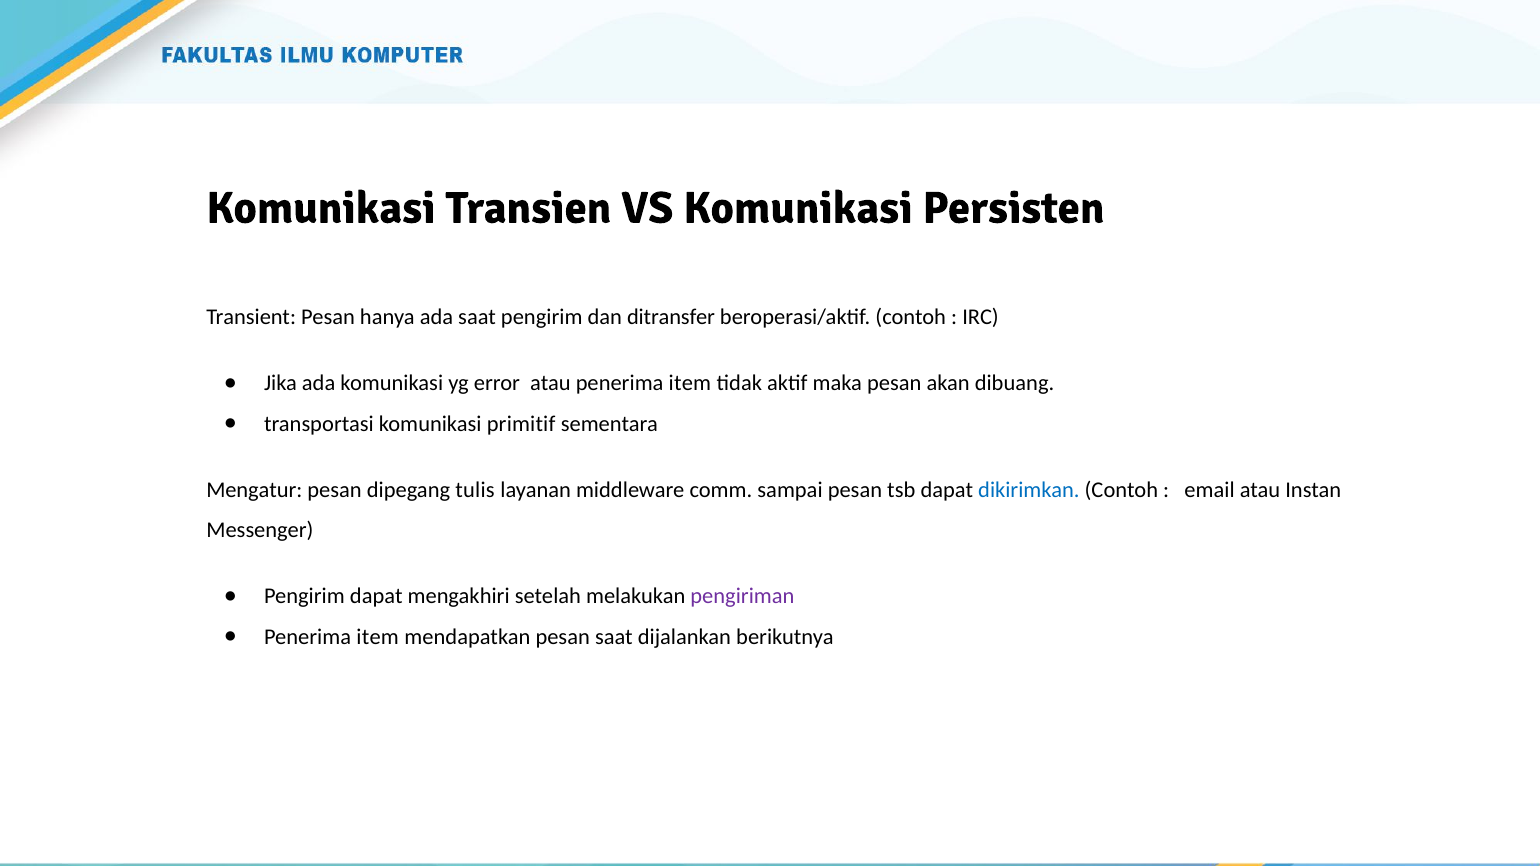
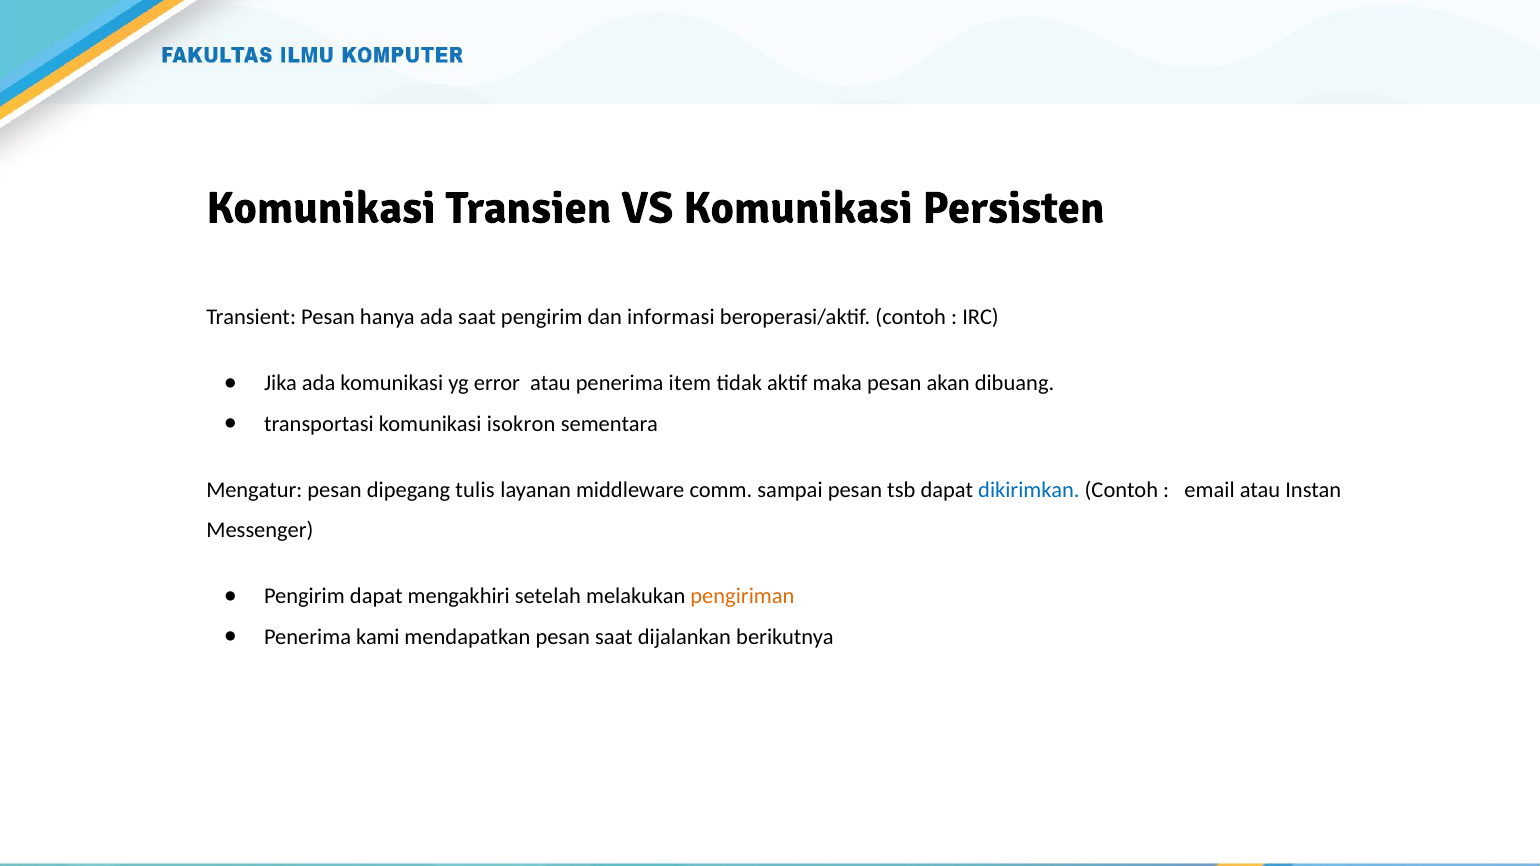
ditransfer: ditransfer -> informasi
primitif: primitif -> isokron
pengiriman colour: purple -> orange
item at (378, 637): item -> kami
